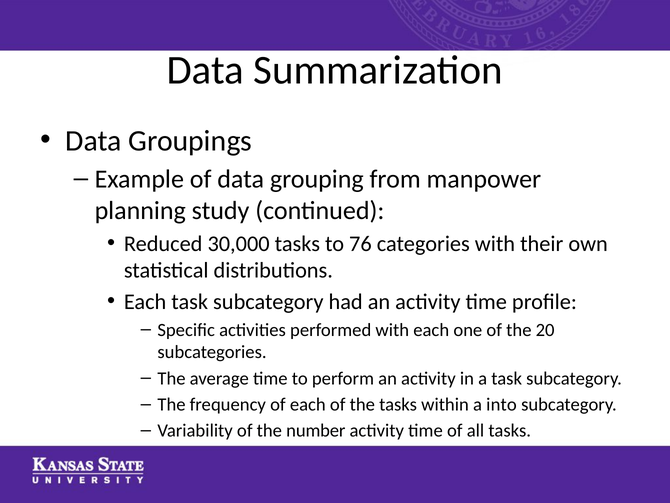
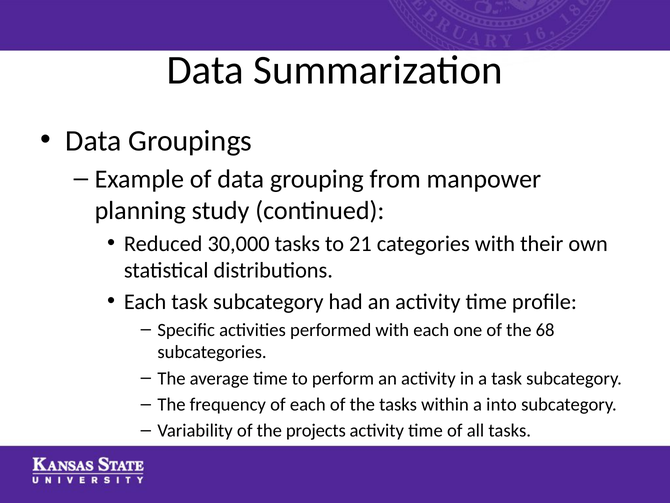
76: 76 -> 21
20: 20 -> 68
number: number -> projects
